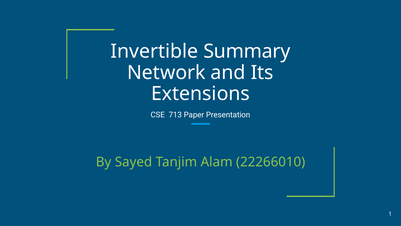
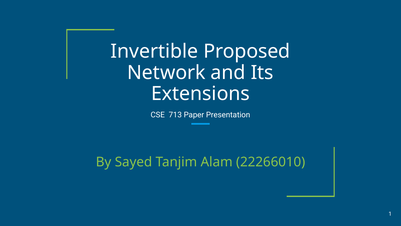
Summary: Summary -> Proposed
